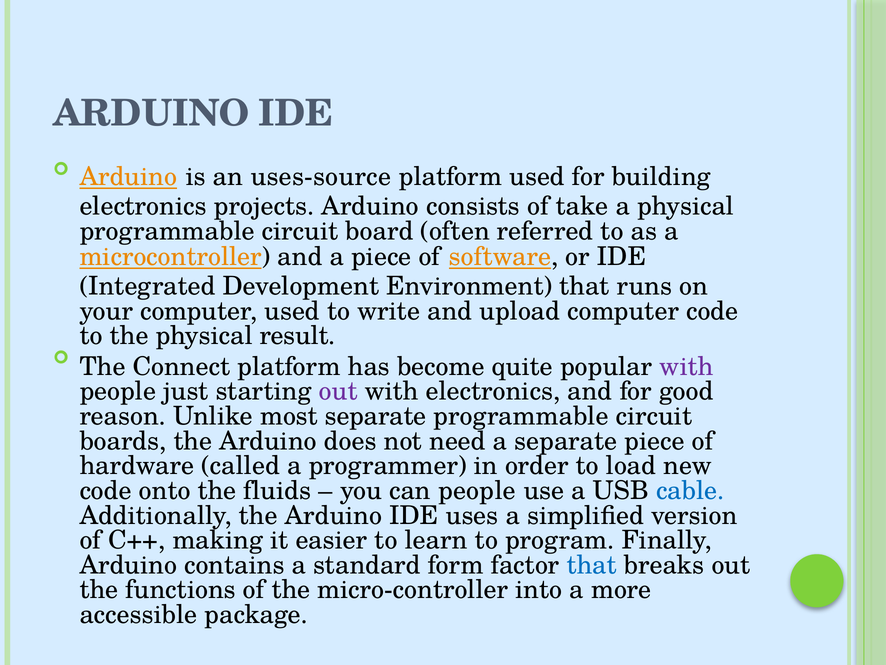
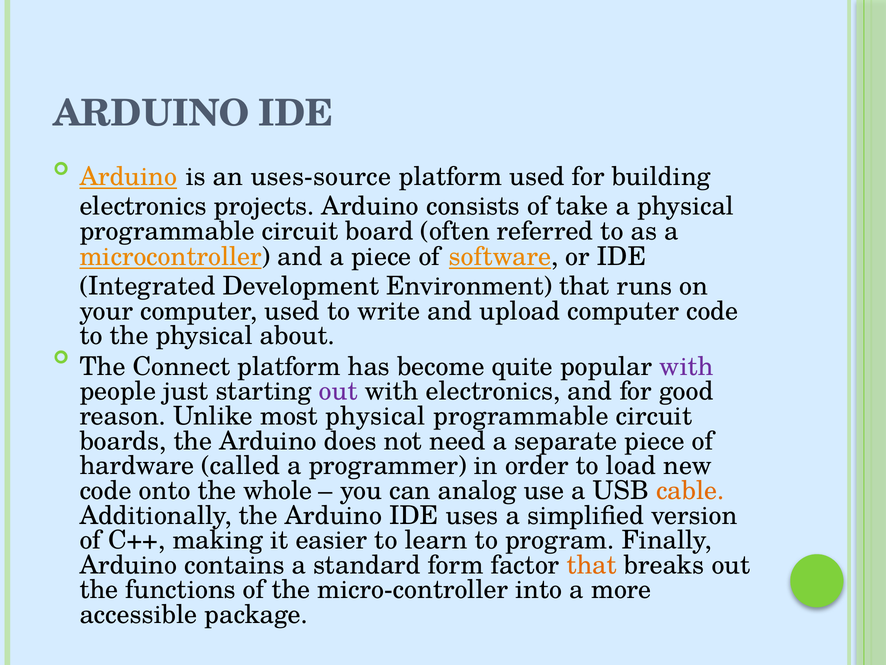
result: result -> about
most separate: separate -> physical
fluids: fluids -> whole
can people: people -> analog
cable colour: blue -> orange
that at (592, 565) colour: blue -> orange
